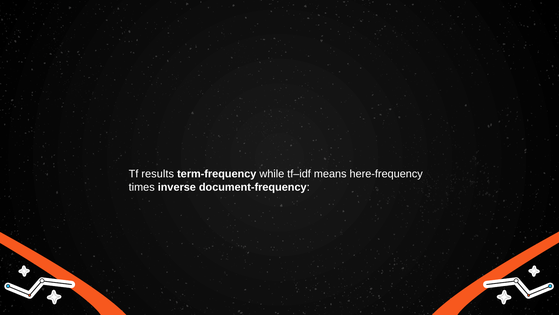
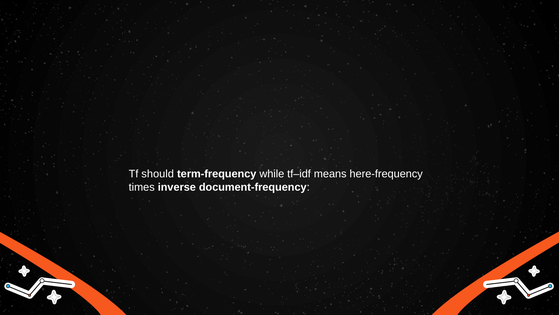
results: results -> should
